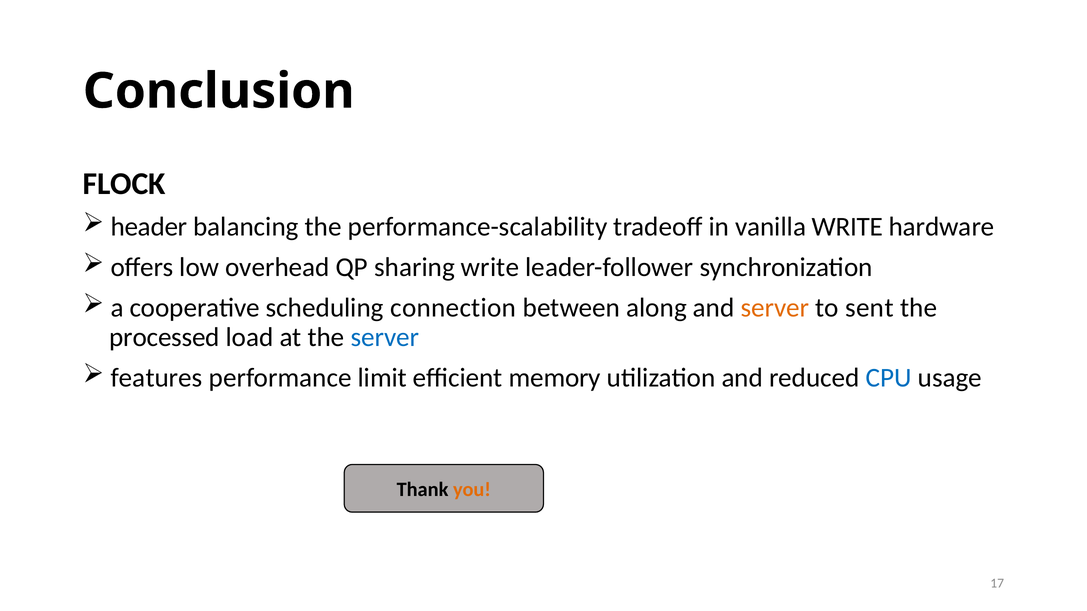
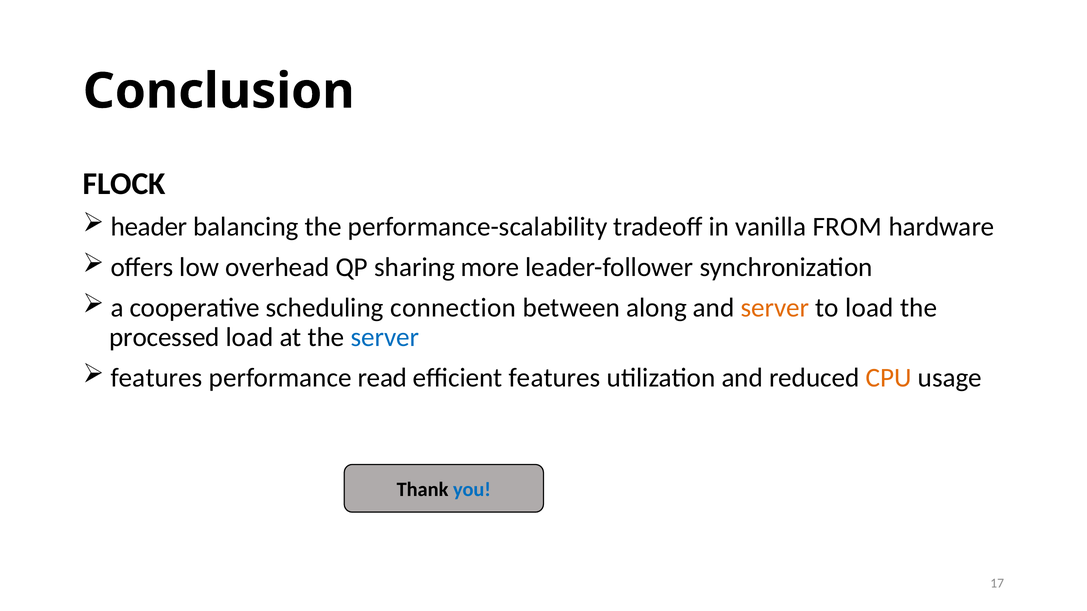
vanilla WRITE: WRITE -> FROM
sharing write: write -> more
to sent: sent -> load
limit: limit -> read
efficient memory: memory -> features
CPU colour: blue -> orange
you colour: orange -> blue
